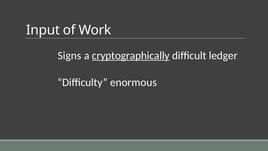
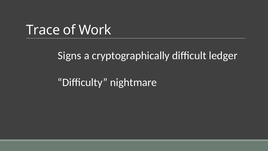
Input: Input -> Trace
cryptographically underline: present -> none
enormous: enormous -> nightmare
